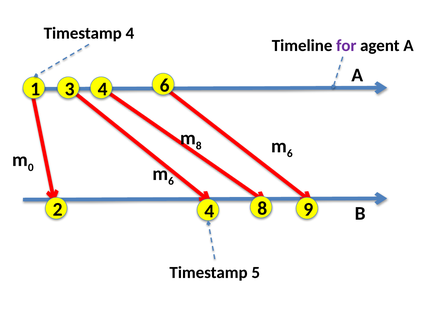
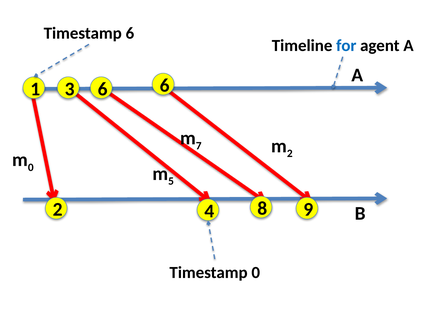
Timestamp 4: 4 -> 6
for colour: purple -> blue
3 4: 4 -> 6
8 at (199, 146): 8 -> 7
6 at (290, 154): 6 -> 2
6 at (171, 181): 6 -> 5
Timestamp 5: 5 -> 0
